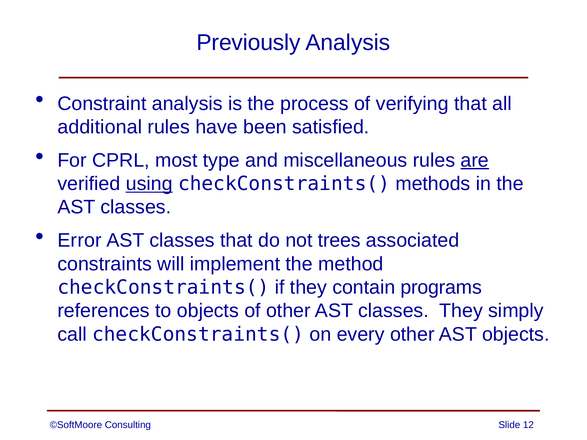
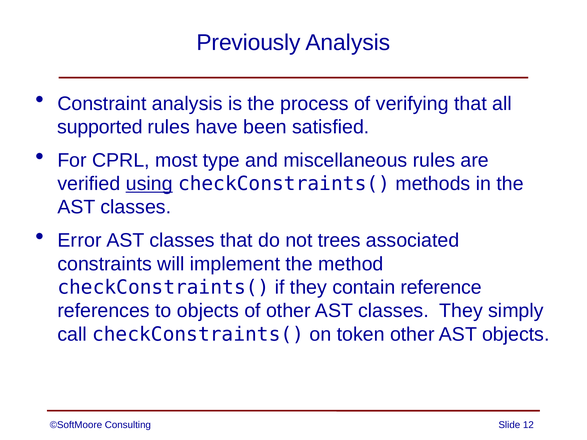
additional: additional -> supported
are underline: present -> none
programs: programs -> reference
every: every -> token
